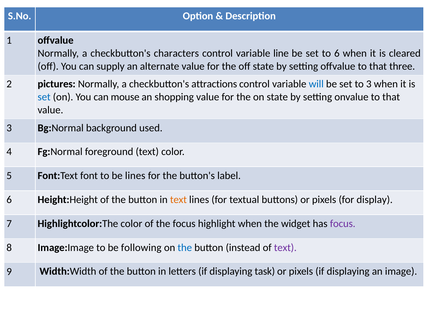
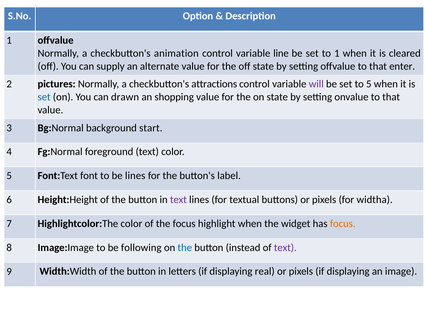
characters: characters -> animation
to 6: 6 -> 1
three: three -> enter
will colour: blue -> purple
to 3: 3 -> 5
mouse: mouse -> drawn
used: used -> start
text at (178, 200) colour: orange -> purple
display: display -> widtha
focus at (343, 223) colour: purple -> orange
task: task -> real
